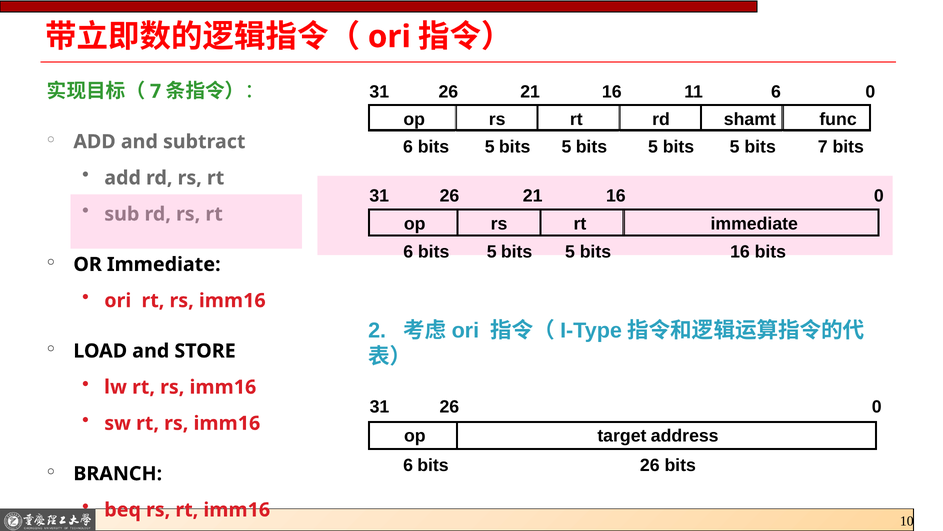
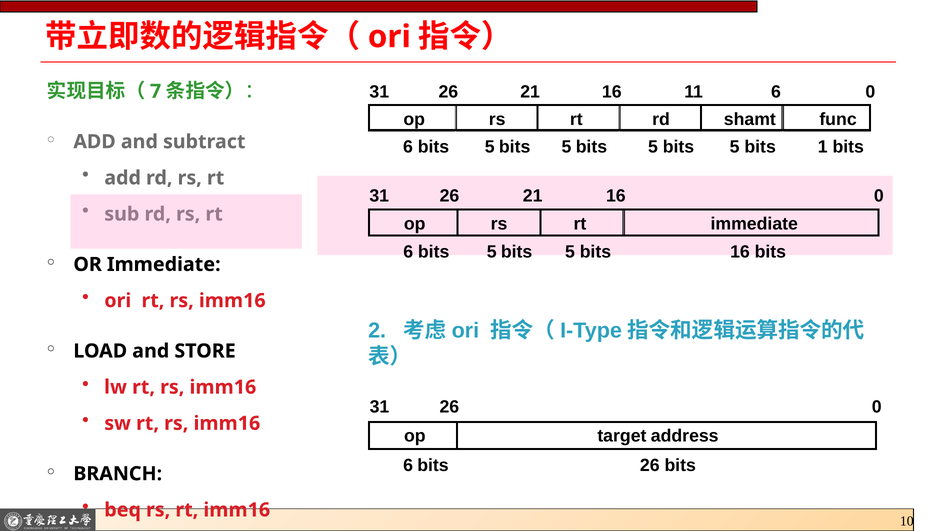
bits 7: 7 -> 1
